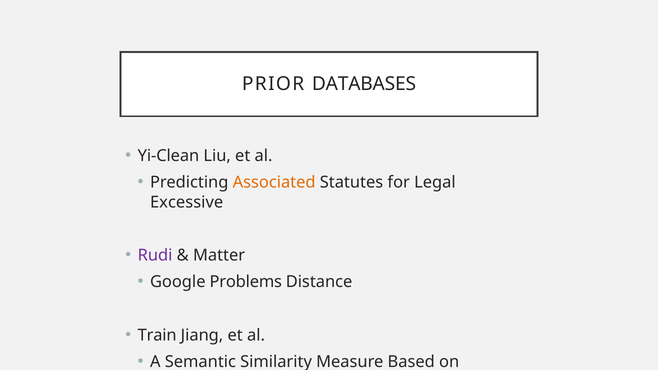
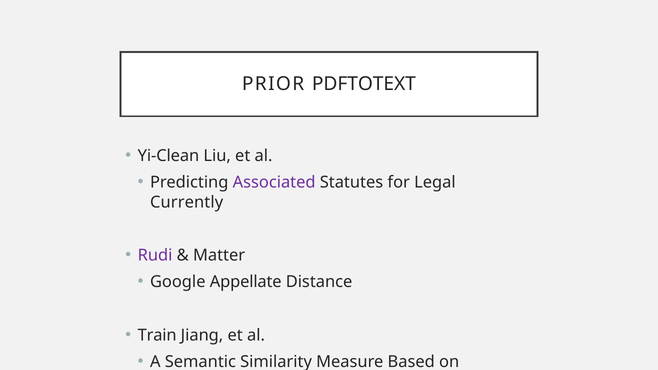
DATABASES: DATABASES -> PDFTOTEXT
Associated colour: orange -> purple
Excessive: Excessive -> Currently
Problems: Problems -> Appellate
